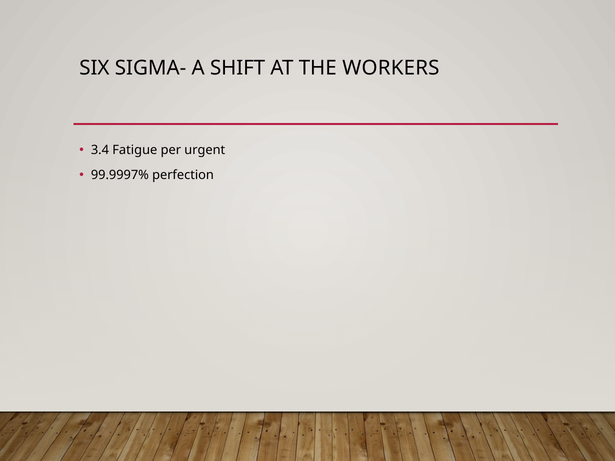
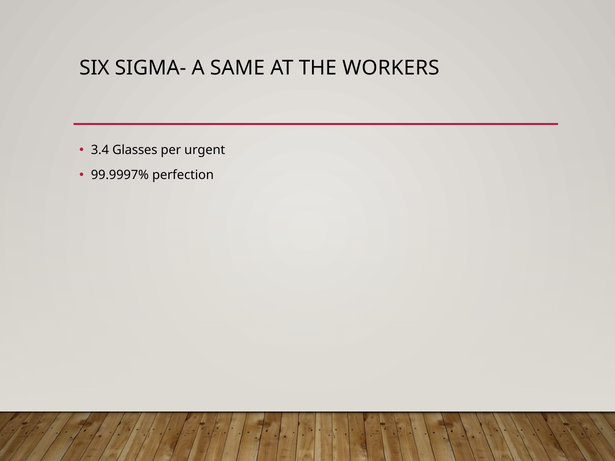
SHIFT: SHIFT -> SAME
Fatigue: Fatigue -> Glasses
